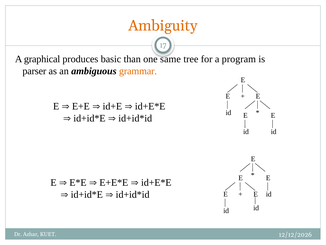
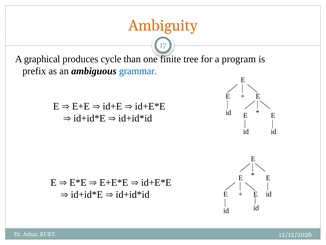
basic: basic -> cycle
same: same -> finite
parser: parser -> prefix
grammar colour: orange -> blue
